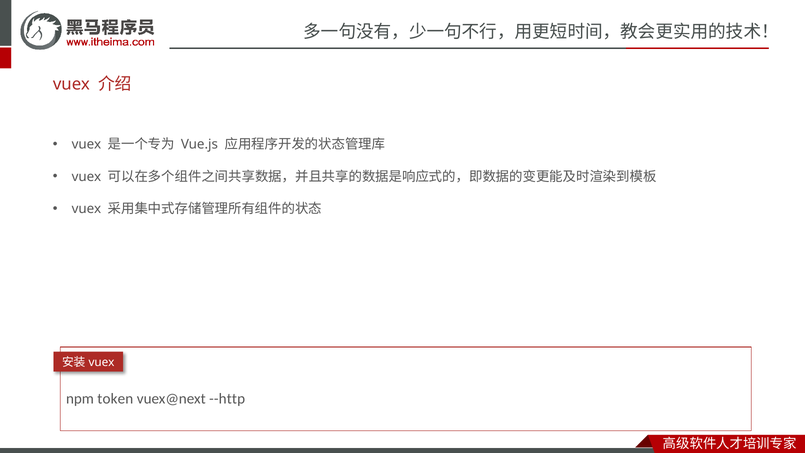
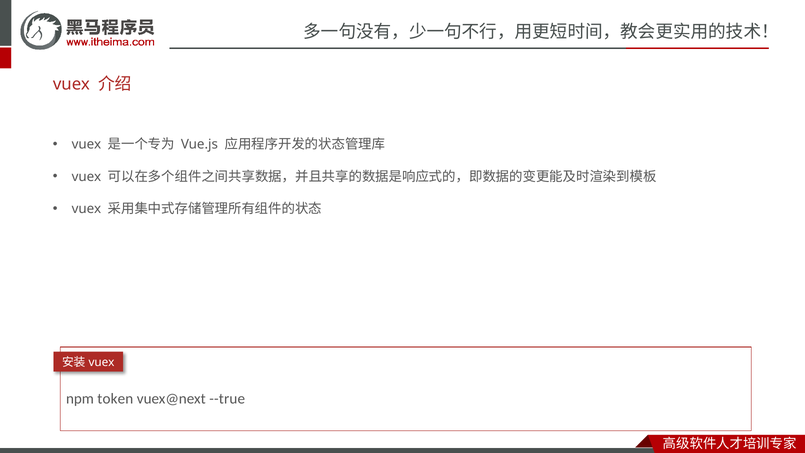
--http: --http -> --true
